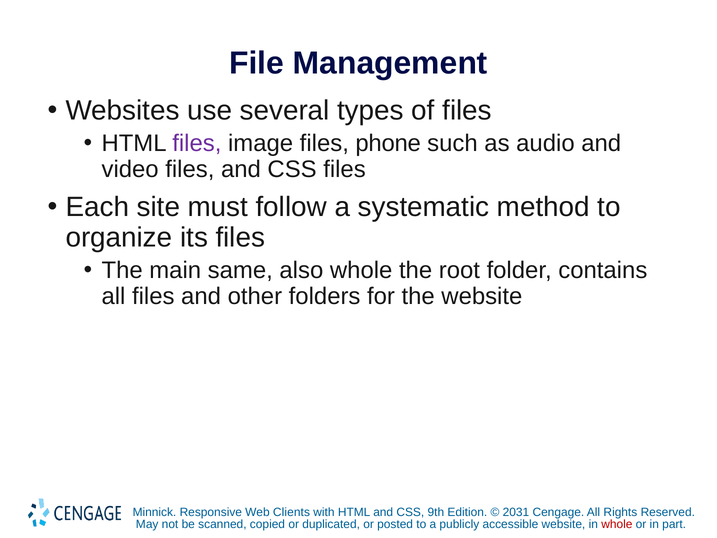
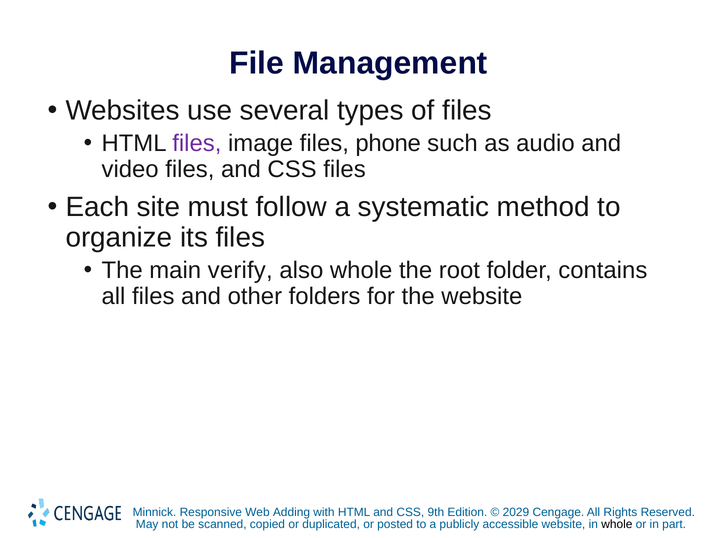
same: same -> verify
Clients: Clients -> Adding
2031: 2031 -> 2029
whole at (617, 524) colour: red -> black
